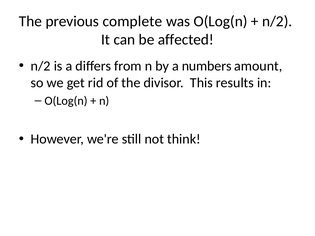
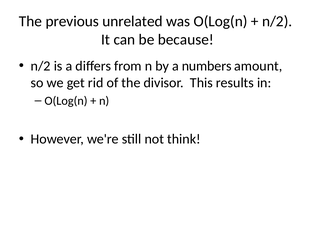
complete: complete -> unrelated
affected: affected -> because
